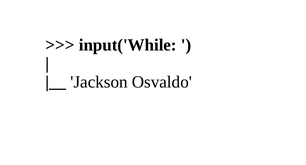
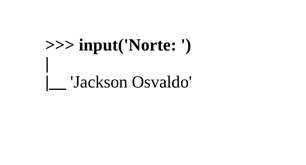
input('While: input('While -> input('Norte
